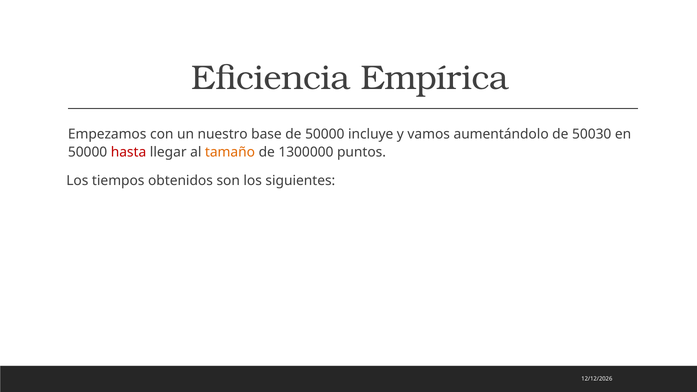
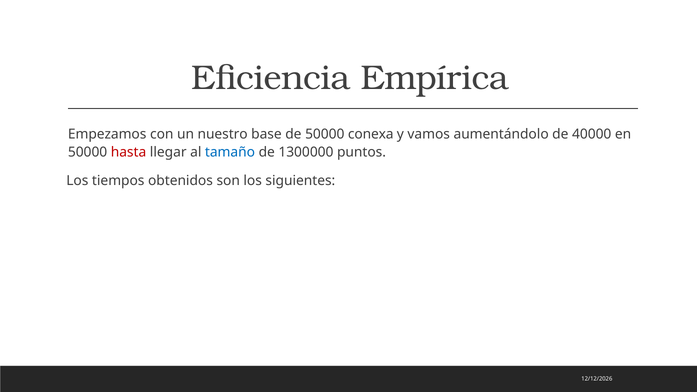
incluye: incluye -> conexa
50030: 50030 -> 40000
tamaño colour: orange -> blue
